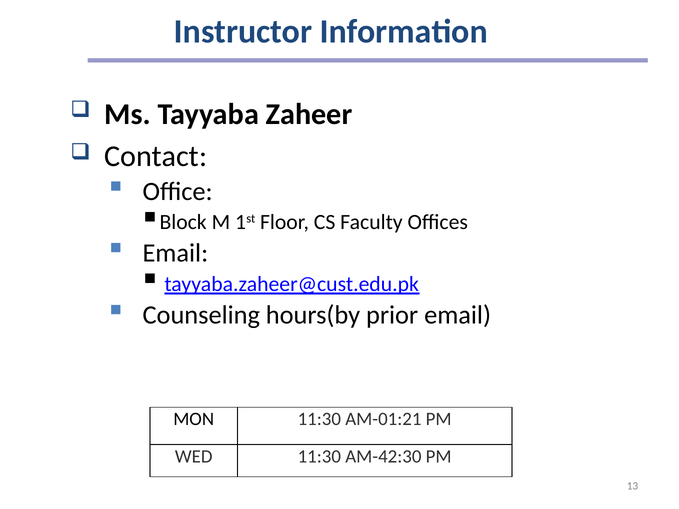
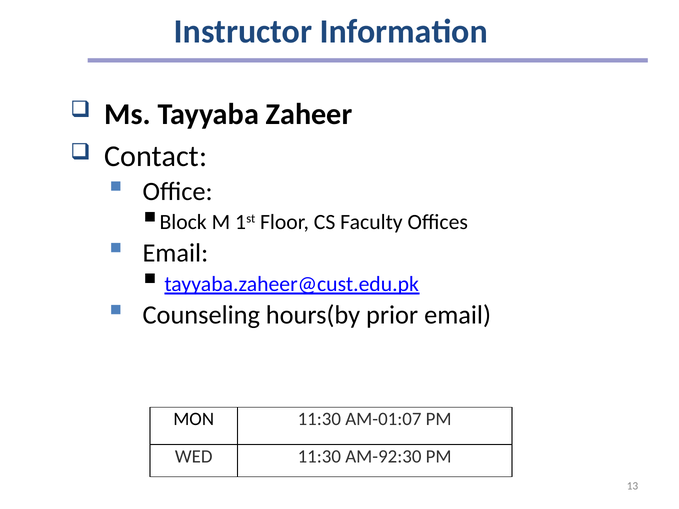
AM-01:21: AM-01:21 -> AM-01:07
AM-42:30: AM-42:30 -> AM-92:30
